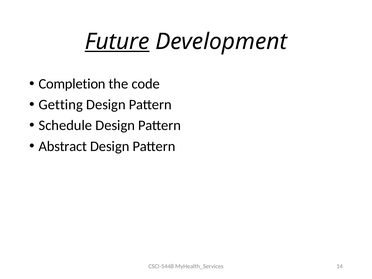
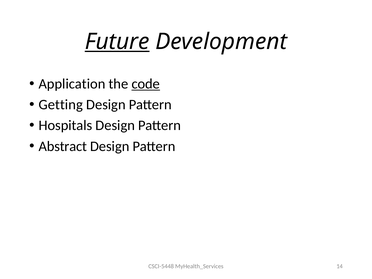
Completion: Completion -> Application
code underline: none -> present
Schedule: Schedule -> Hospitals
